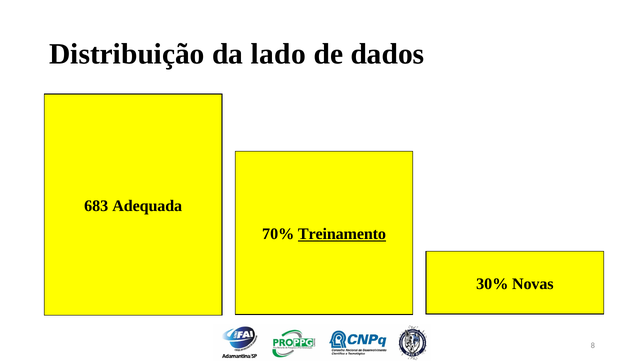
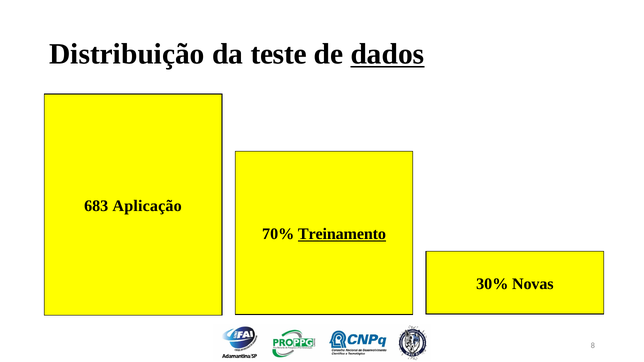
lado: lado -> teste
dados underline: none -> present
Adequada: Adequada -> Aplicação
